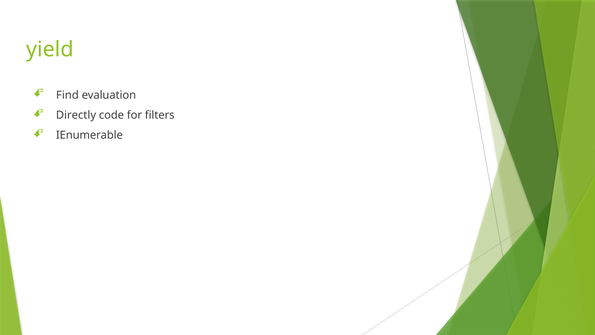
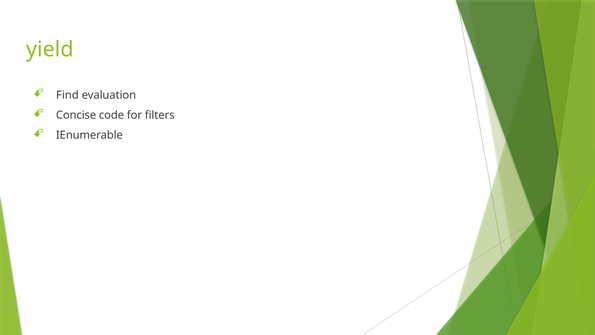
Directly: Directly -> Concise
